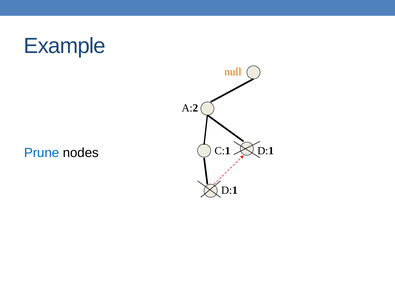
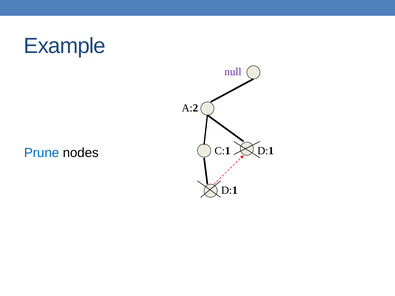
null colour: orange -> purple
